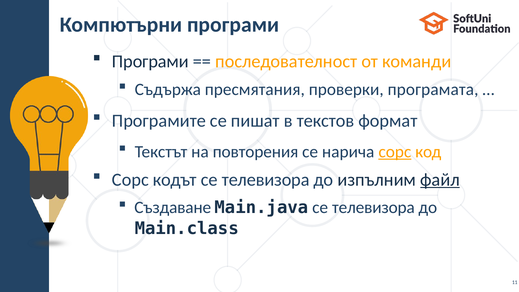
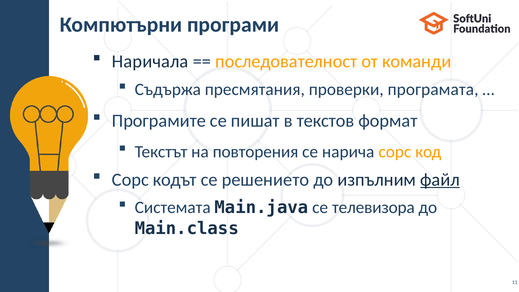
Програми at (150, 62): Програми -> Наричала
сорс at (395, 152) underline: present -> none
кодът се телевизора: телевизора -> решението
Създаване: Създаване -> Системата
